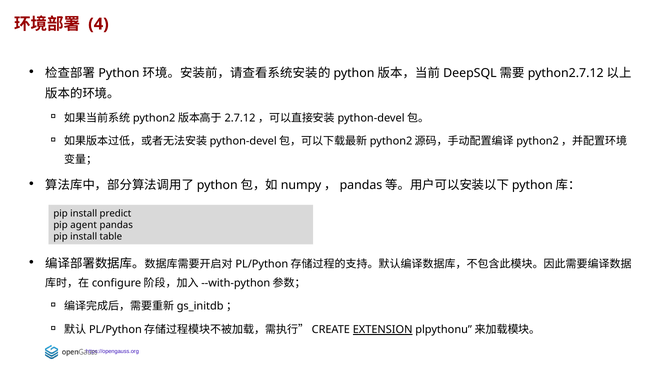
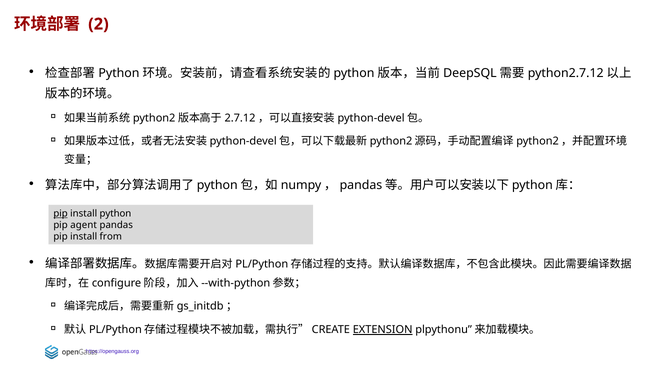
4: 4 -> 2
pip at (61, 214) underline: none -> present
install predict: predict -> python
table: table -> from
